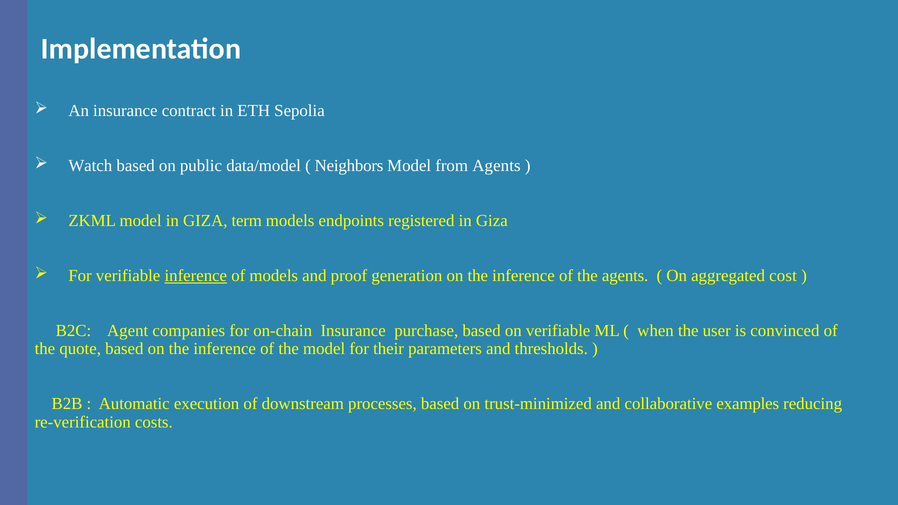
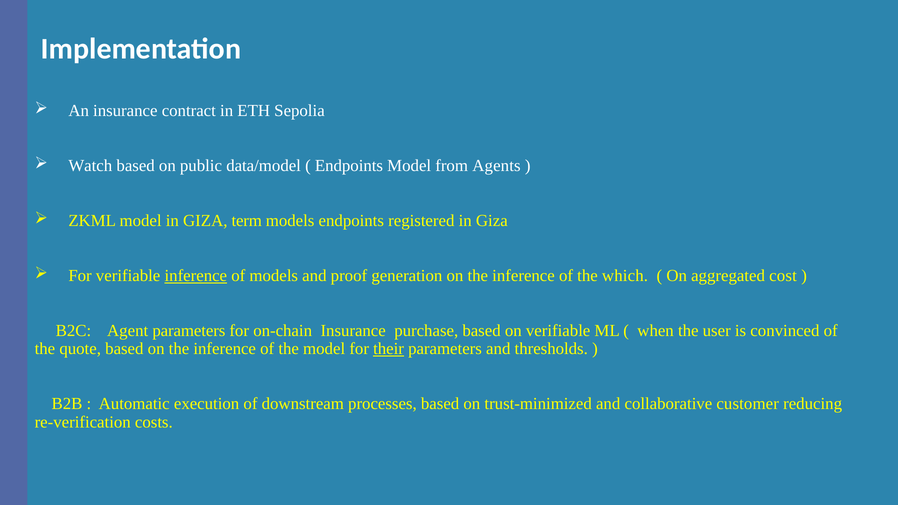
Neighbors at (349, 166): Neighbors -> Endpoints
the agents: agents -> which
Agent companies: companies -> parameters
their underline: none -> present
examples: examples -> customer
